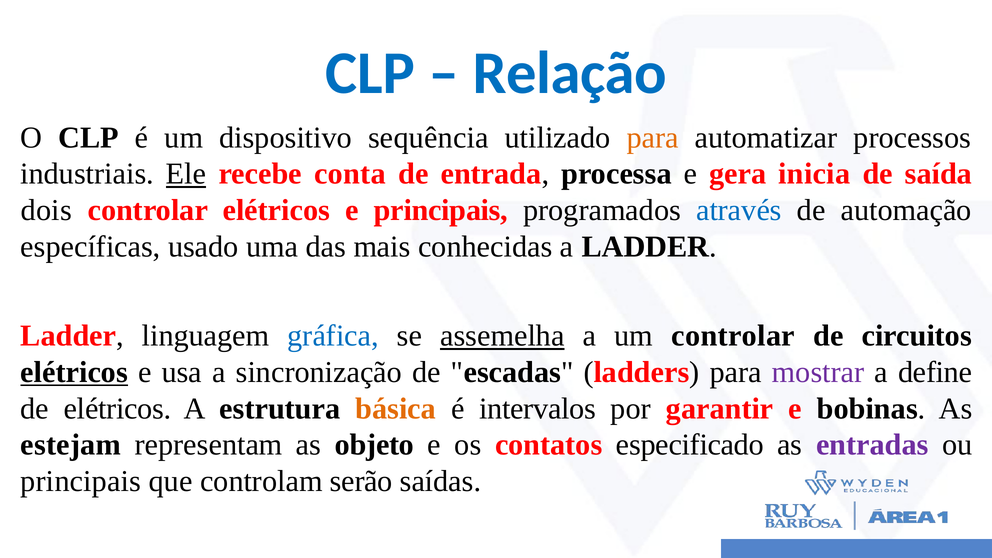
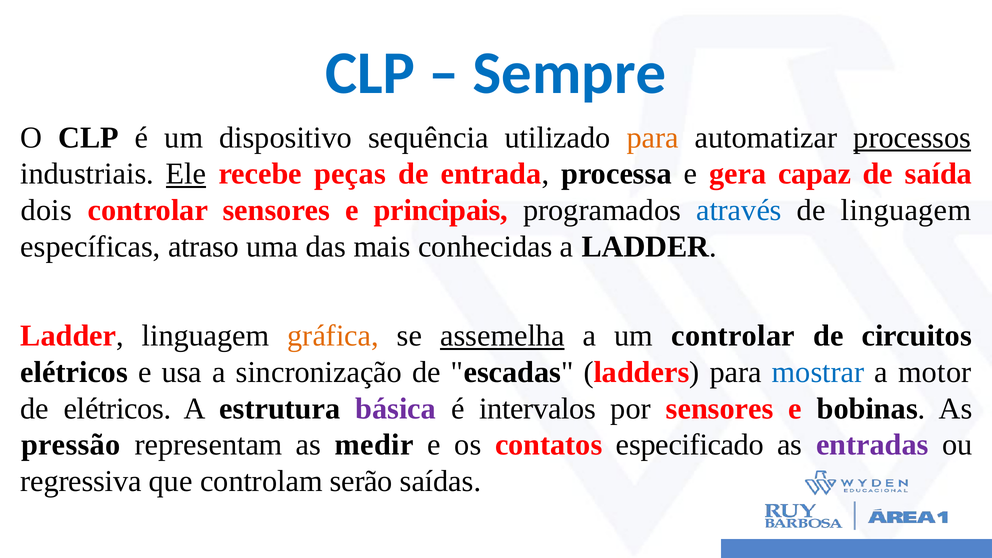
Relação: Relação -> Sempre
processos underline: none -> present
conta: conta -> peças
inicia: inicia -> capaz
controlar elétricos: elétricos -> sensores
de automação: automação -> linguagem
usado: usado -> atraso
gráfica colour: blue -> orange
elétricos at (74, 372) underline: present -> none
mostrar colour: purple -> blue
define: define -> motor
básica colour: orange -> purple
por garantir: garantir -> sensores
estejam: estejam -> pressão
objeto: objeto -> medir
principais at (81, 481): principais -> regressiva
